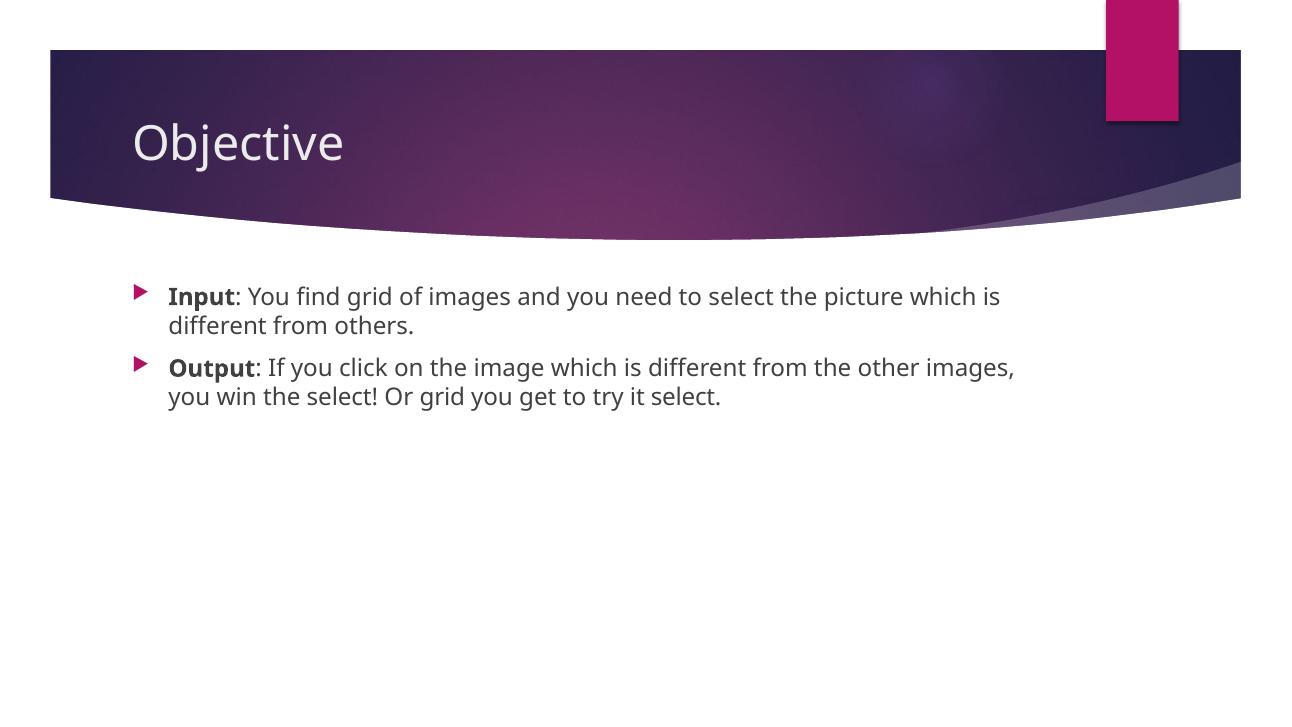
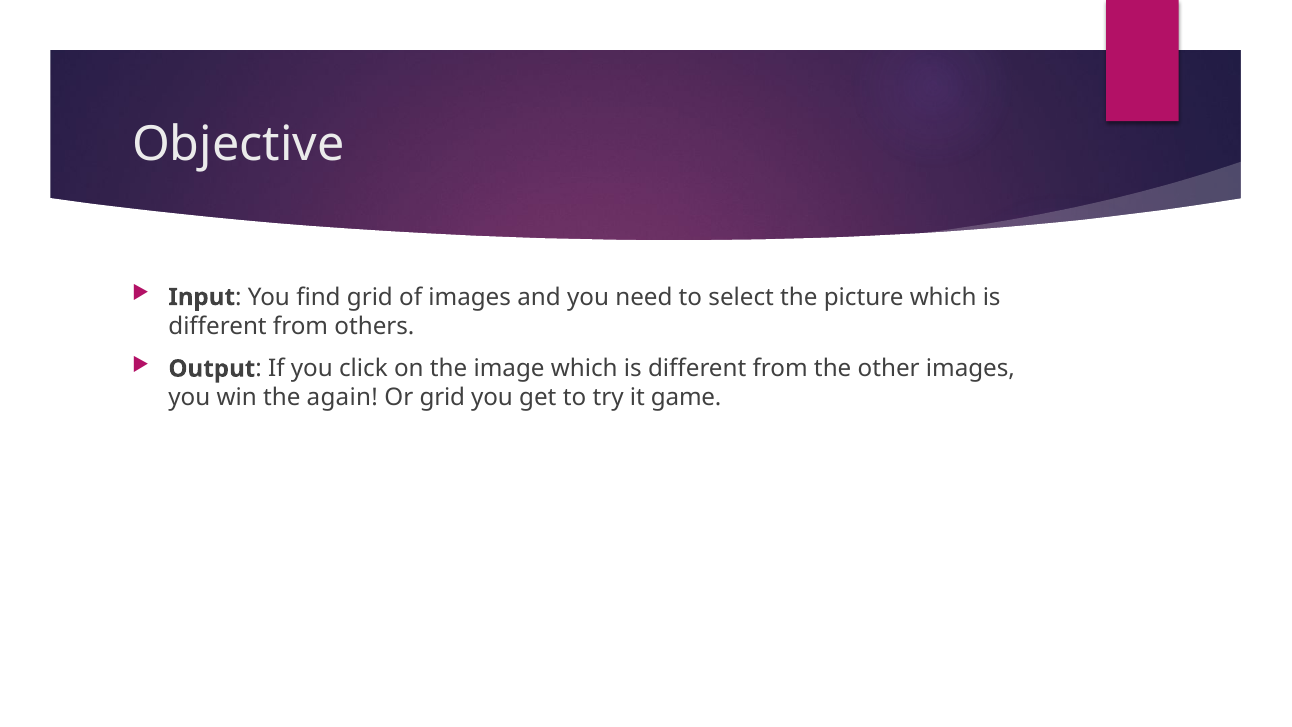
the select: select -> again
it select: select -> game
